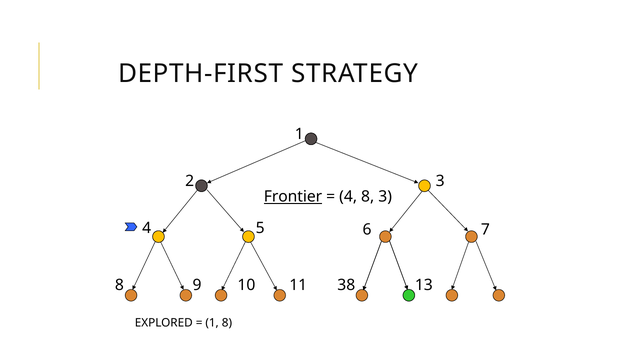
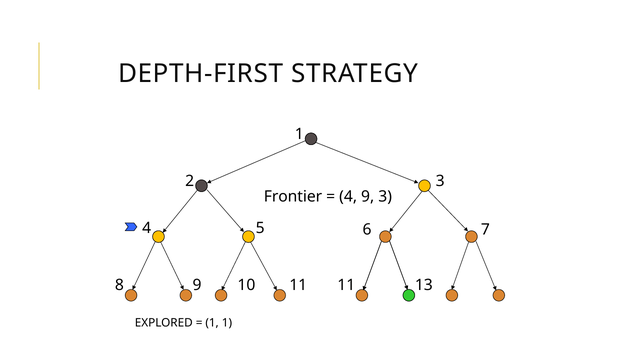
Frontier underline: present -> none
4 8: 8 -> 9
11 38: 38 -> 11
1 8: 8 -> 1
